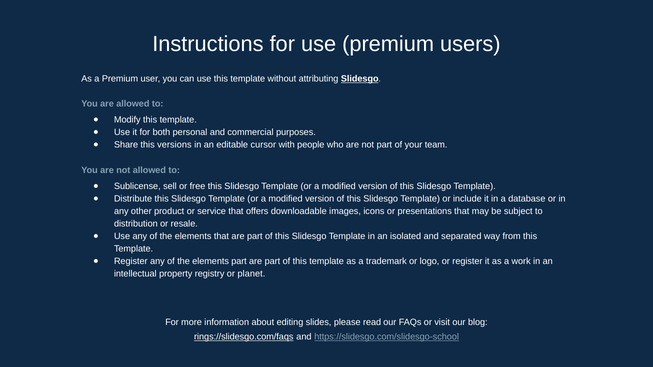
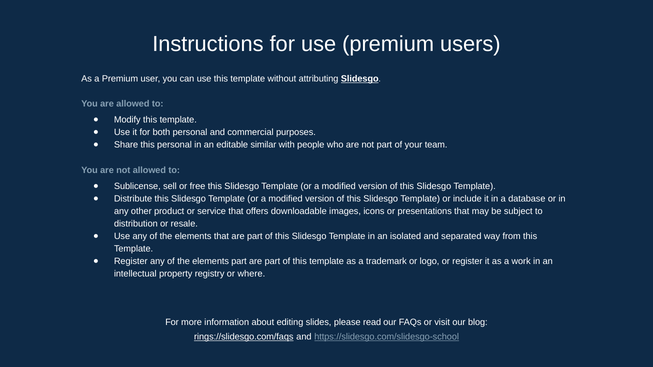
this versions: versions -> personal
cursor: cursor -> similar
planet: planet -> where
